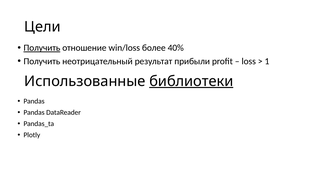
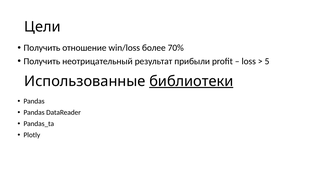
Получить at (42, 48) underline: present -> none
40%: 40% -> 70%
1: 1 -> 5
